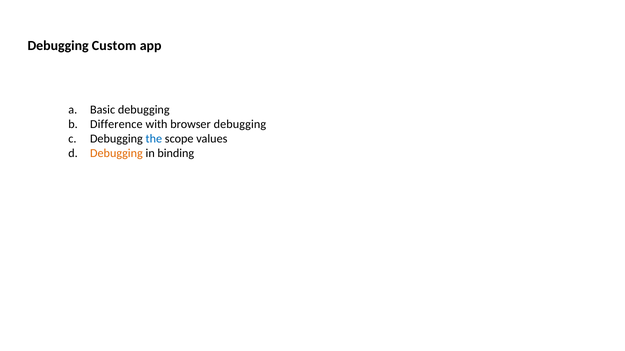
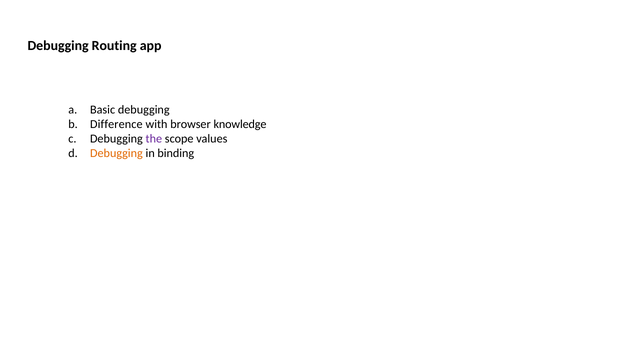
Custom: Custom -> Routing
browser debugging: debugging -> knowledge
the colour: blue -> purple
